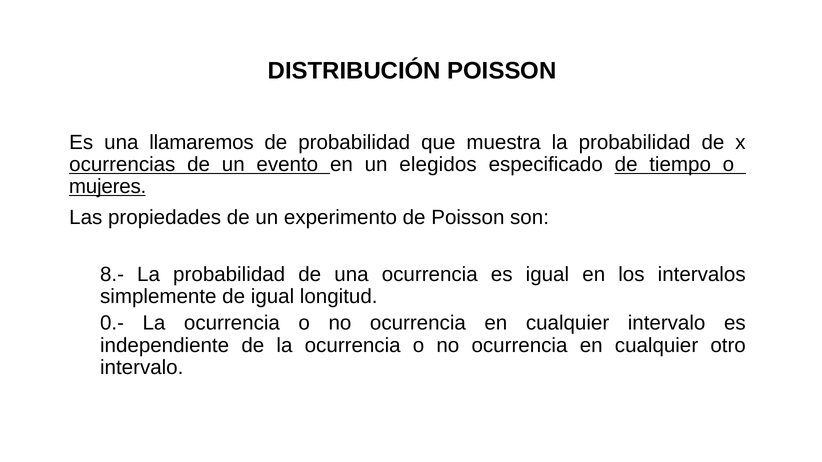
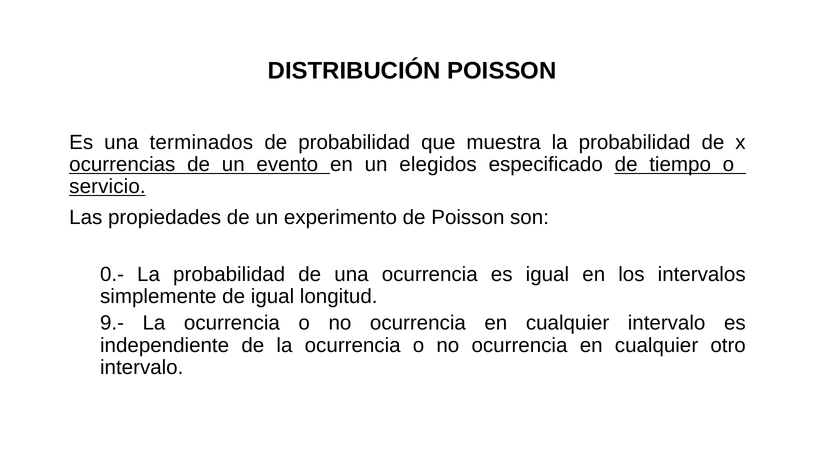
llamaremos: llamaremos -> terminados
mujeres: mujeres -> servicio
8.-: 8.- -> 0.-
0.-: 0.- -> 9.-
